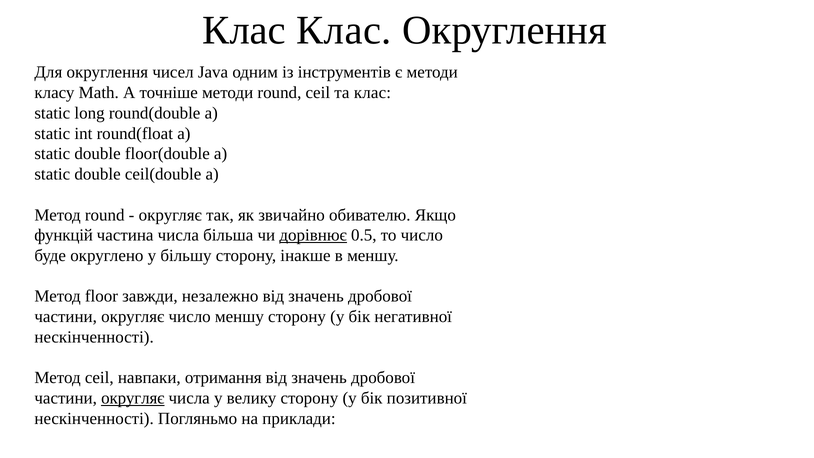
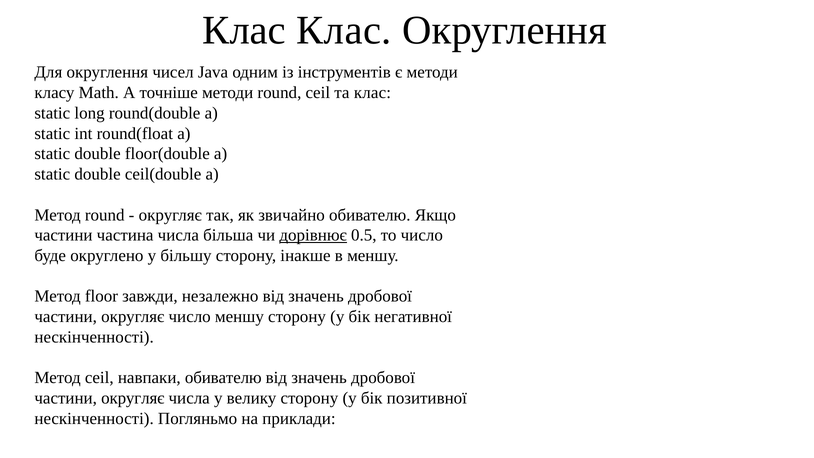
функцій at (64, 235): функцій -> частини
навпаки отримання: отримання -> обивателю
округляє at (133, 398) underline: present -> none
